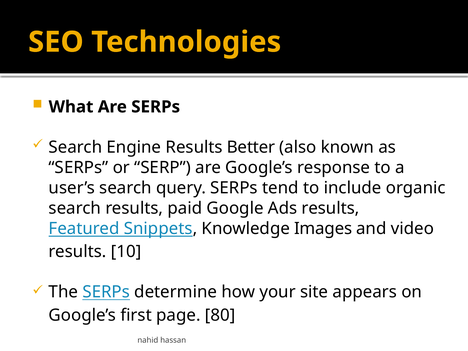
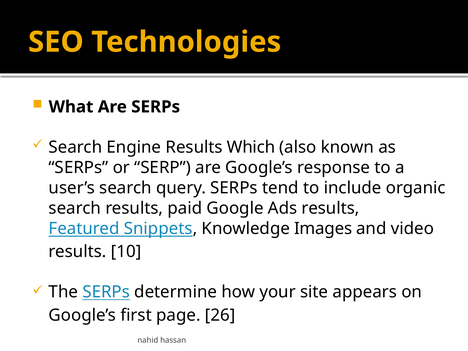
Better: Better -> Which
80: 80 -> 26
